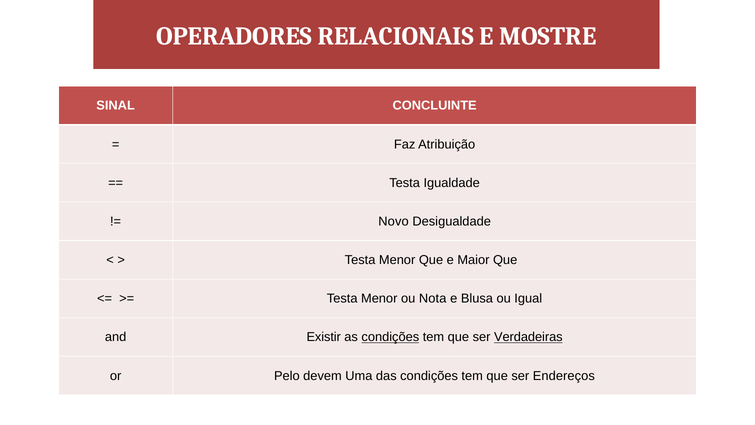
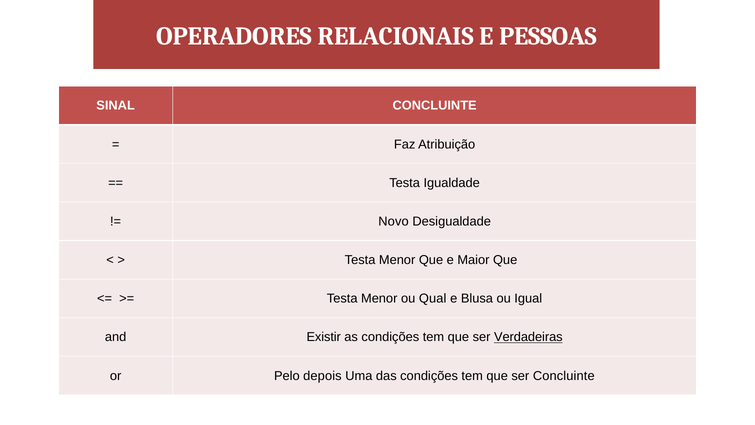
MOSTRE: MOSTRE -> PESSOAS
Nota: Nota -> Qual
condições at (390, 337) underline: present -> none
devem: devem -> depois
ser Endereços: Endereços -> Concluinte
